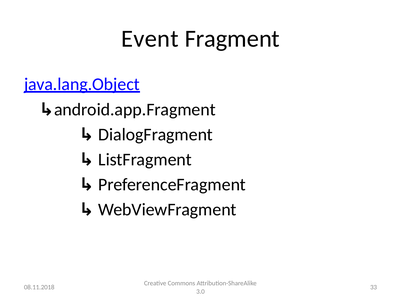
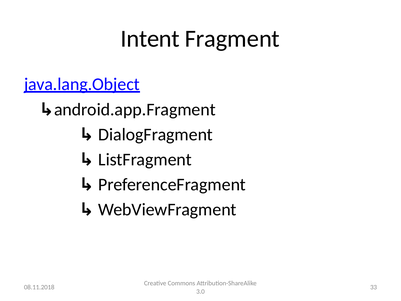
Event: Event -> Intent
